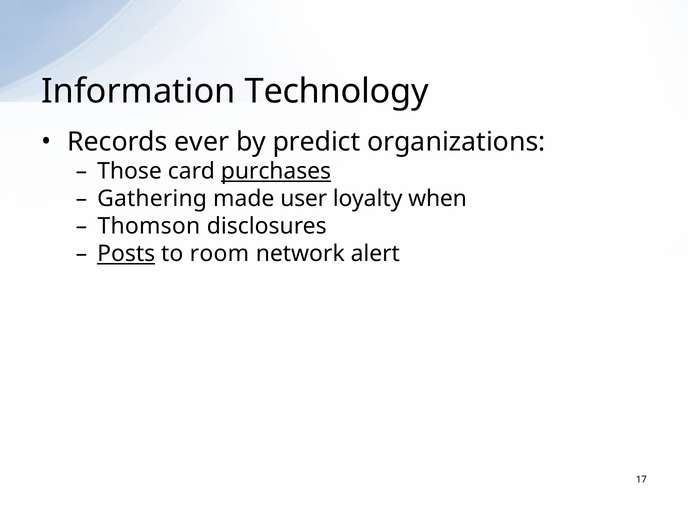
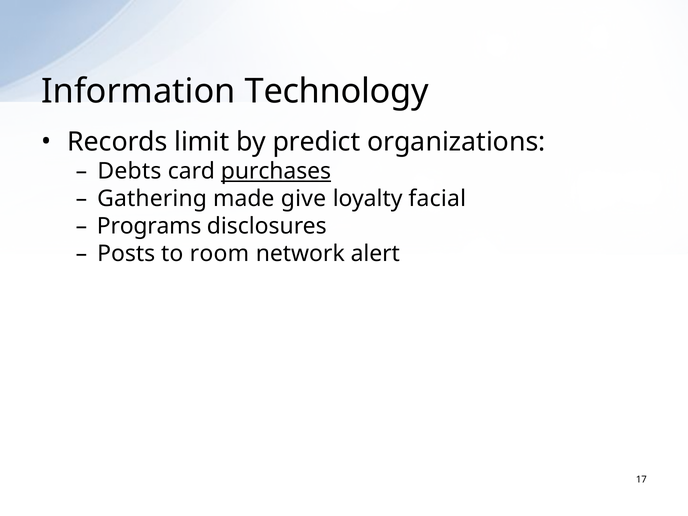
ever: ever -> limit
Those: Those -> Debts
user: user -> give
when: when -> facial
Thomson: Thomson -> Programs
Posts underline: present -> none
